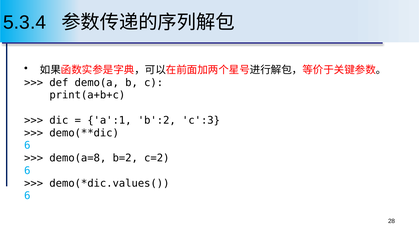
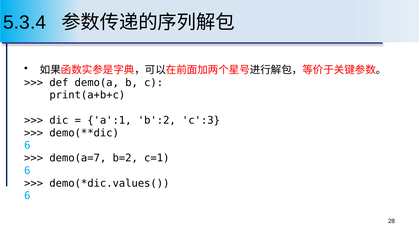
demo(a=8: demo(a=8 -> demo(a=7
c=2: c=2 -> c=1
